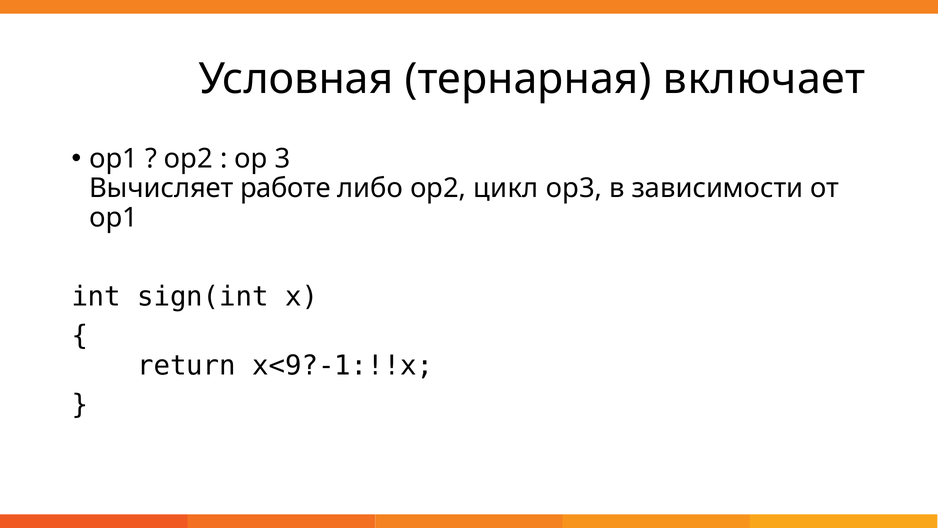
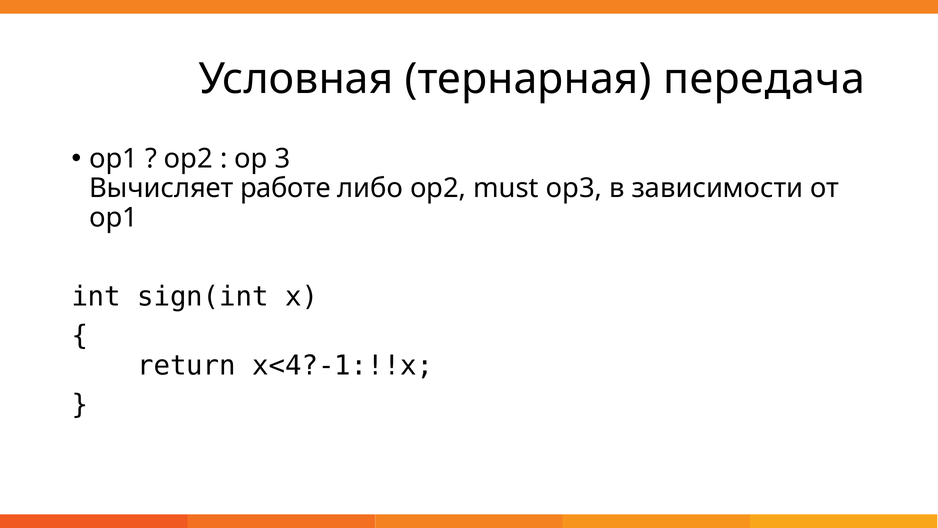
включает: включает -> передача
цикл: цикл -> must
x<9?-1:!!x: x<9?-1:!!x -> x<4?-1:!!x
